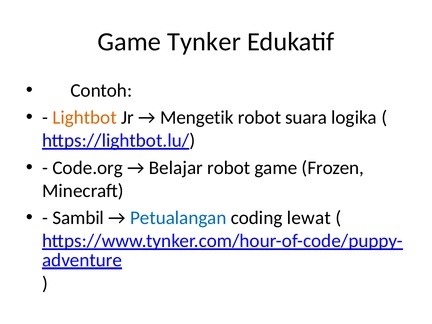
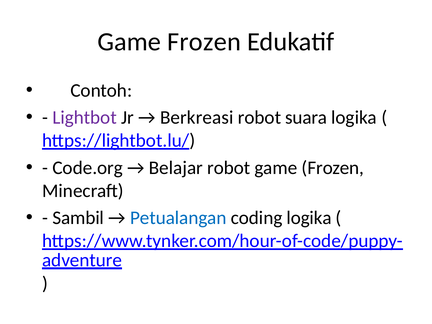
Tynker at (204, 42): Tynker -> Frozen
Lightbot colour: orange -> purple
Mengetik: Mengetik -> Berkreasi
coding lewat: lewat -> logika
